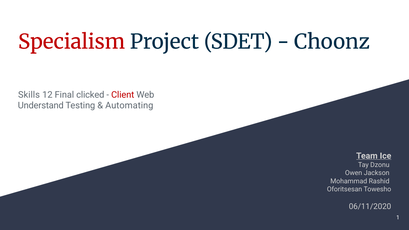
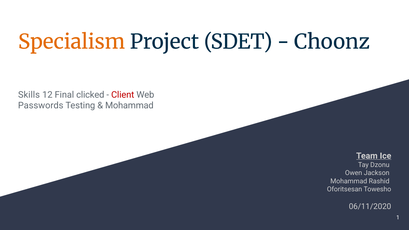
Specialism colour: red -> orange
Understand: Understand -> Passwords
Automating at (129, 106): Automating -> Mohammad
